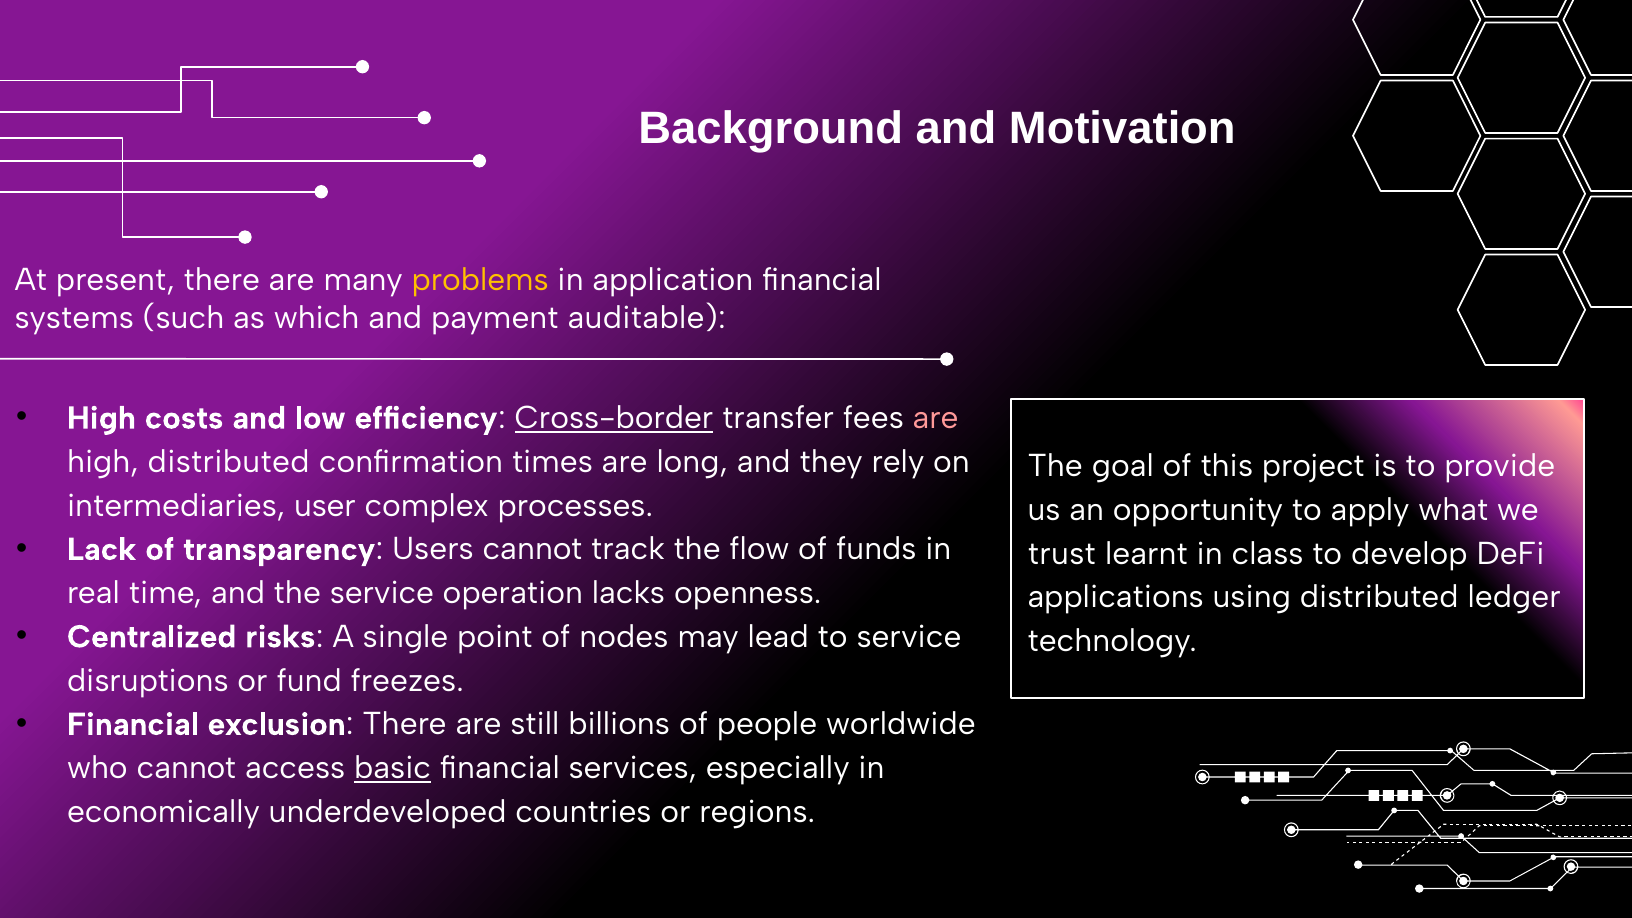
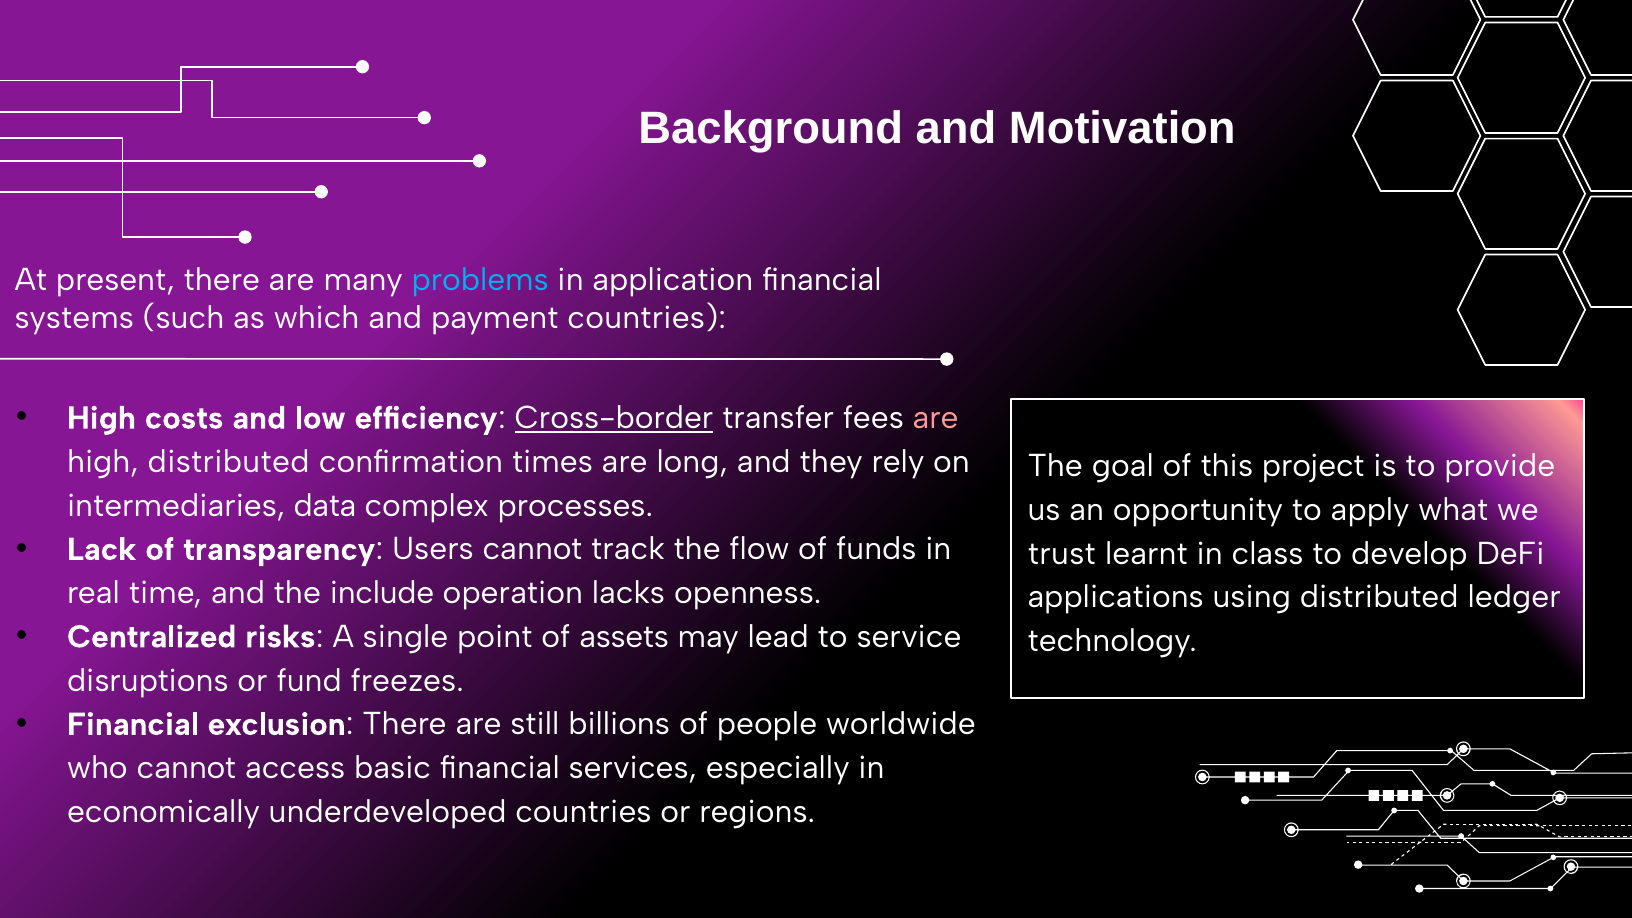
problems colour: yellow -> light blue
payment auditable: auditable -> countries
user: user -> data
the service: service -> include
nodes: nodes -> assets
basic underline: present -> none
